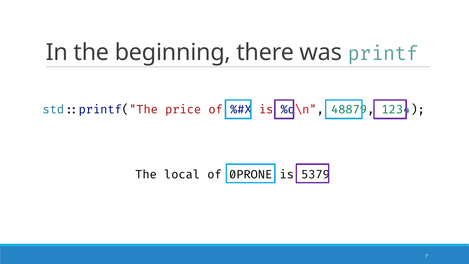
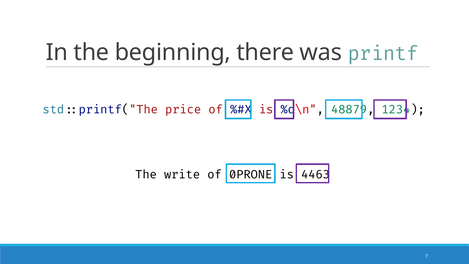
local: local -> write
5379: 5379 -> 4463
